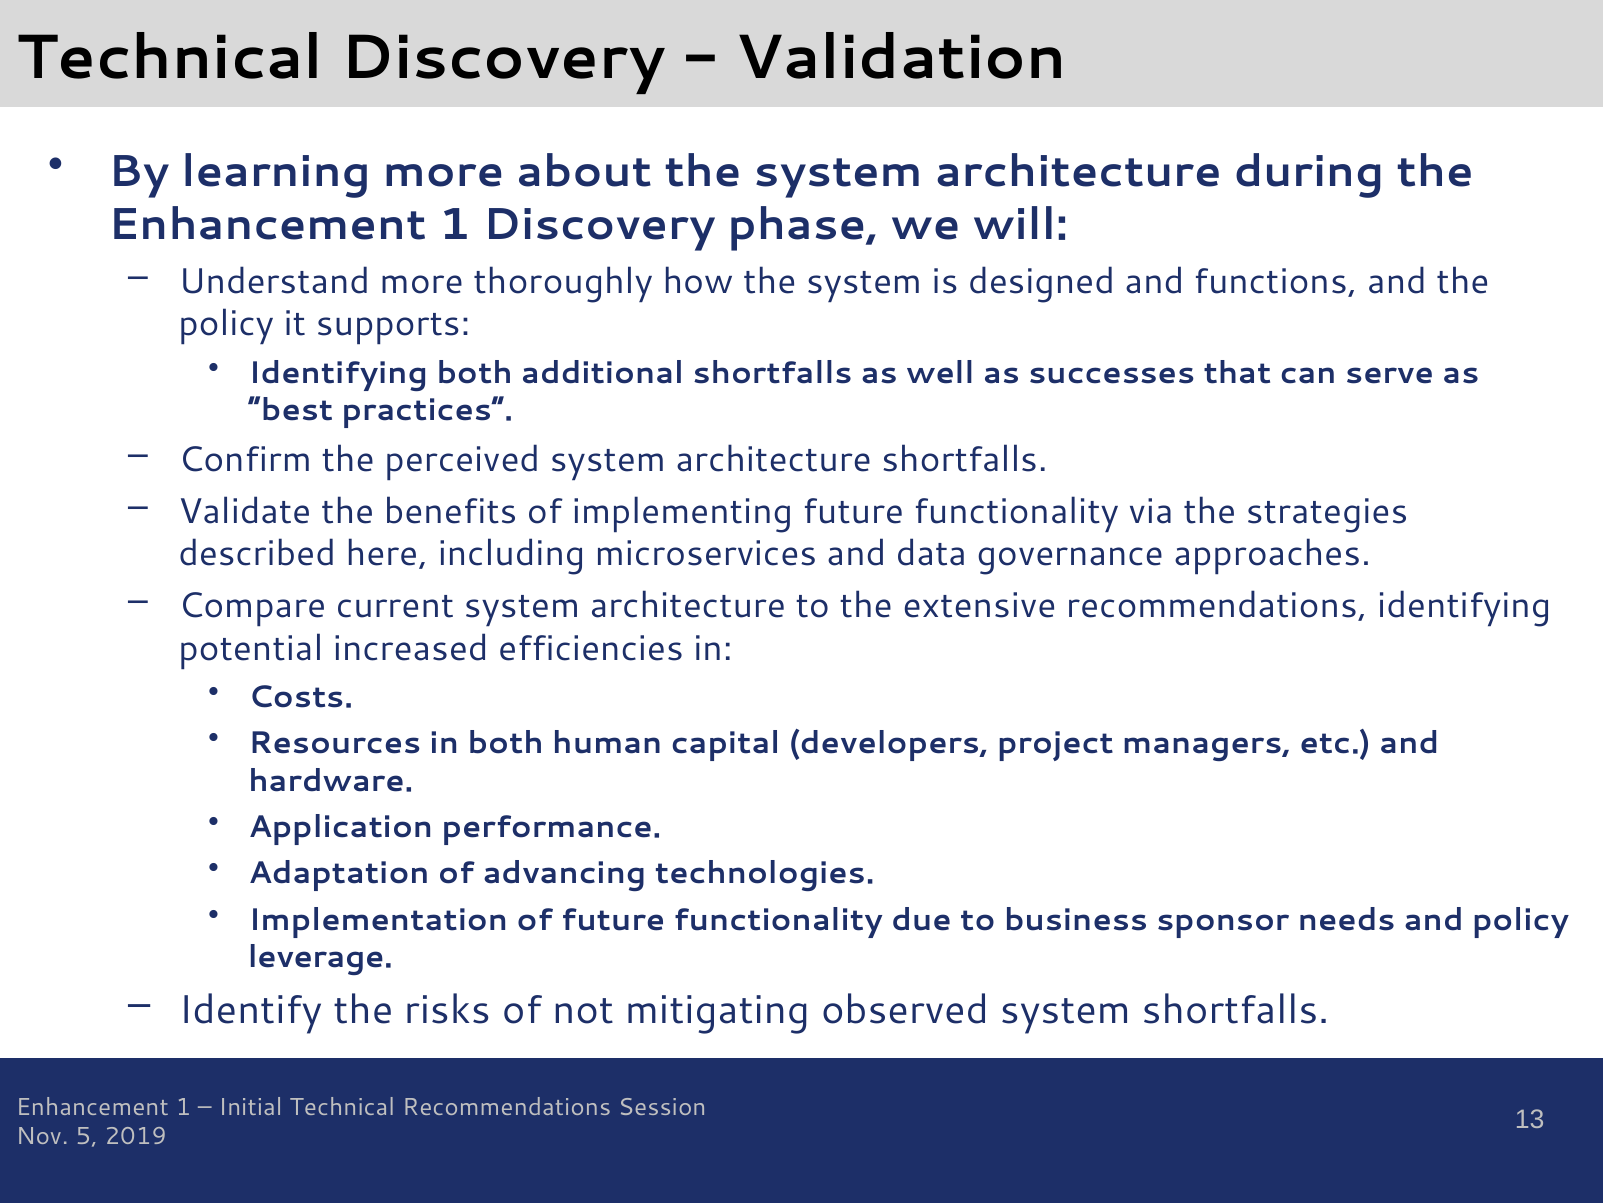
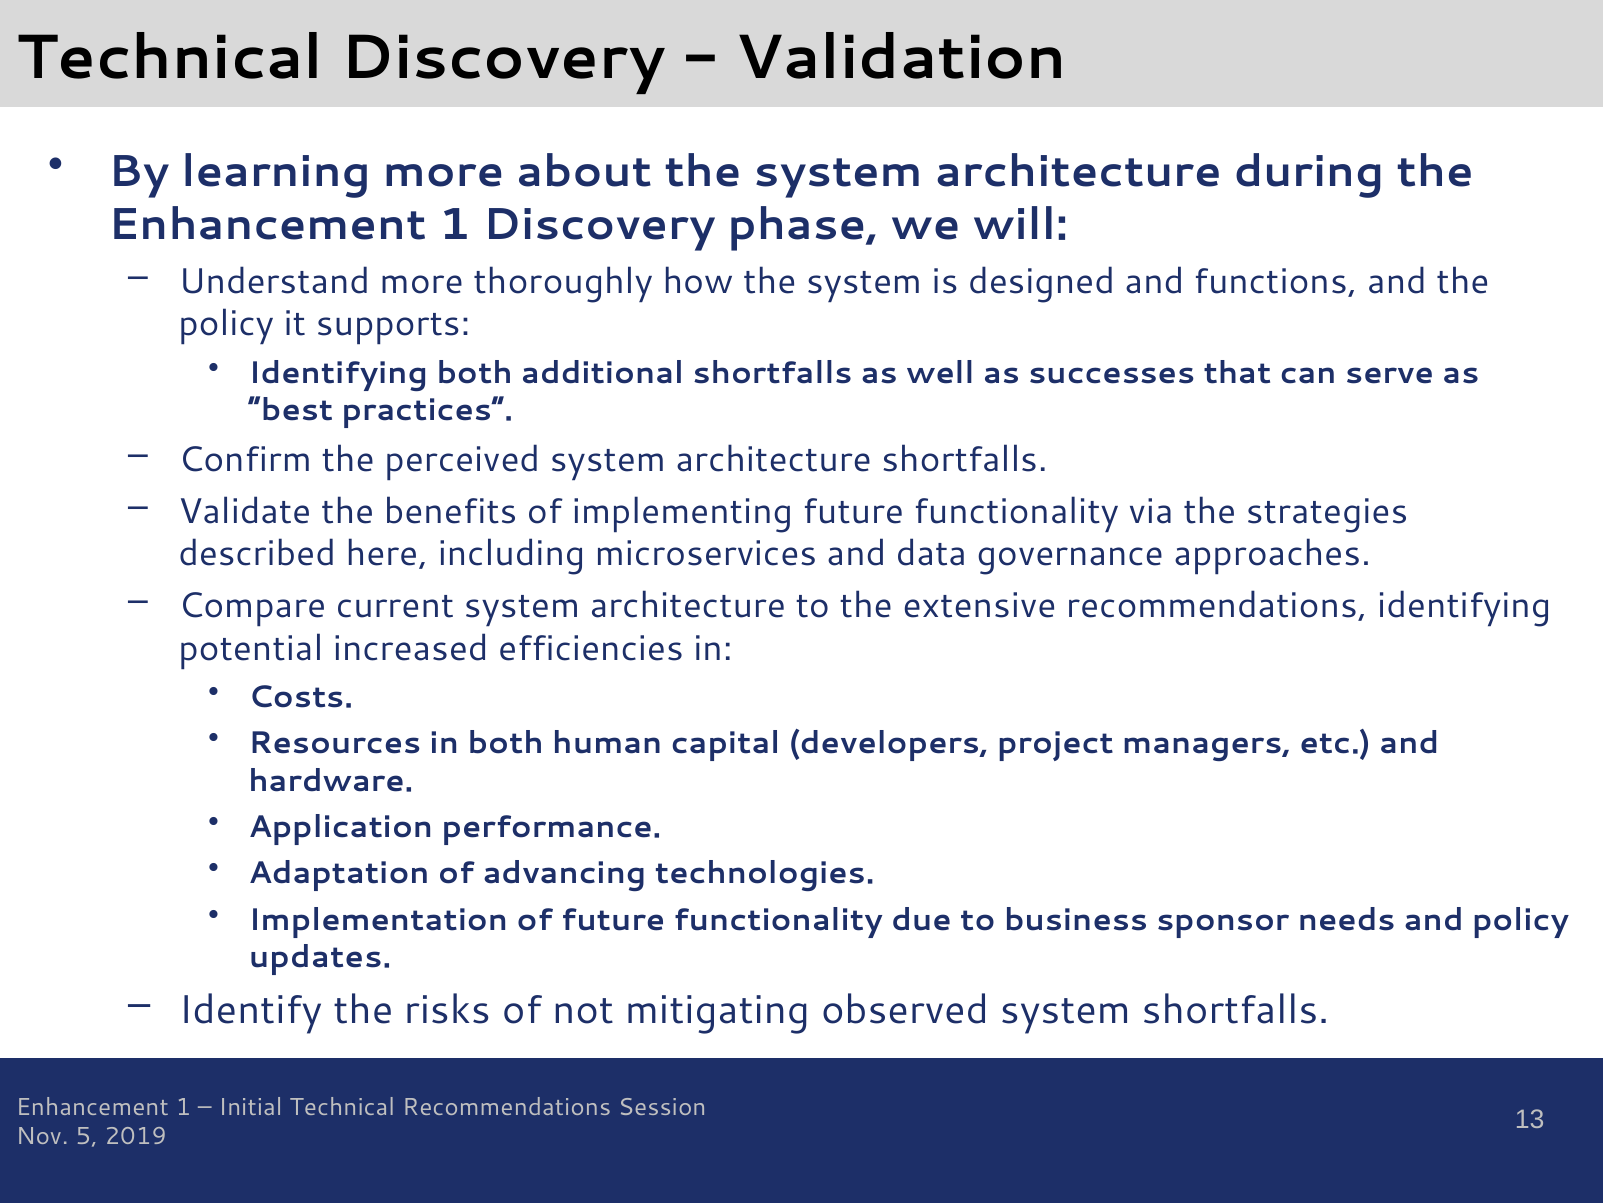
leverage: leverage -> updates
